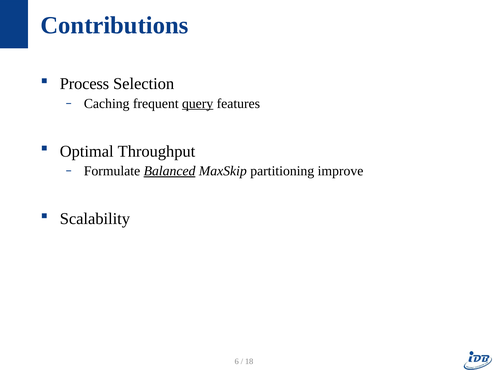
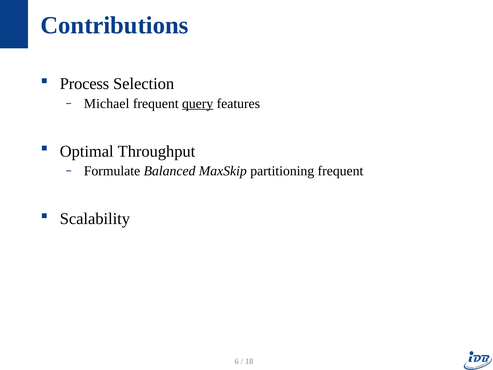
Caching: Caching -> Michael
Balanced underline: present -> none
partitioning improve: improve -> frequent
